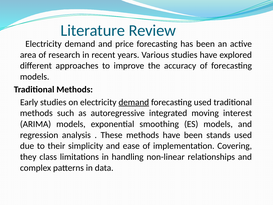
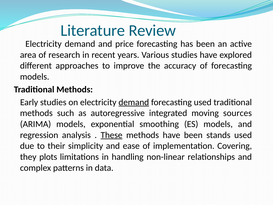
interest: interest -> sources
These underline: none -> present
class: class -> plots
